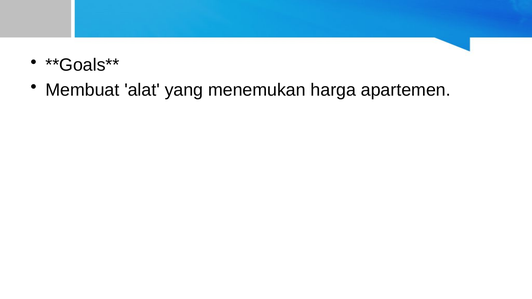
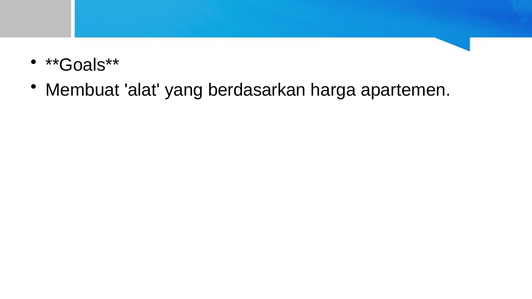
menemukan: menemukan -> berdasarkan
